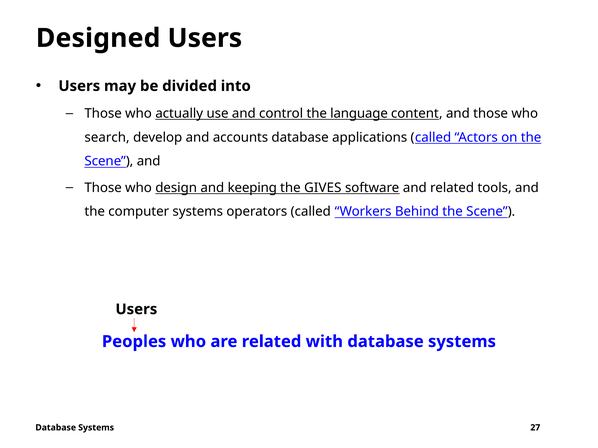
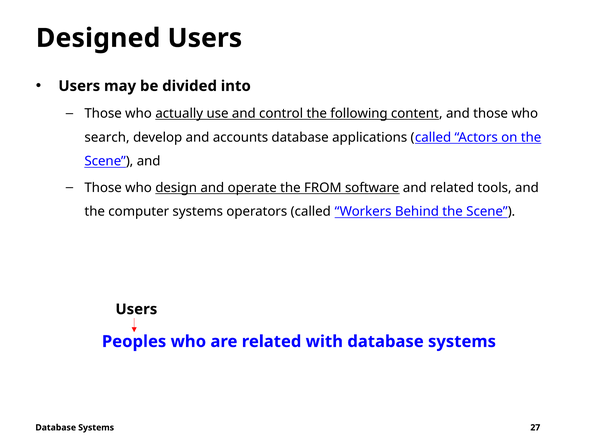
language: language -> following
keeping: keeping -> operate
GIVES: GIVES -> FROM
